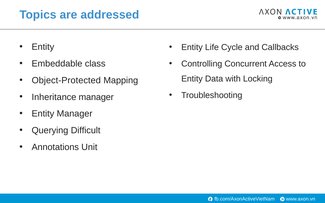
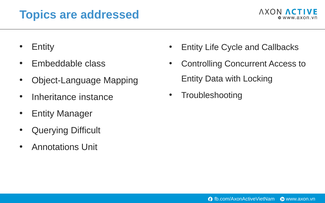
Object-Protected: Object-Protected -> Object-Language
Inheritance manager: manager -> instance
